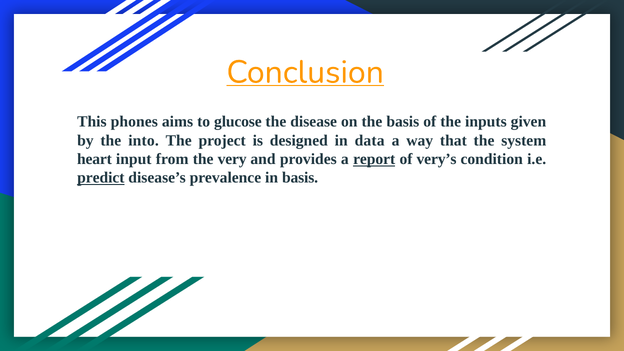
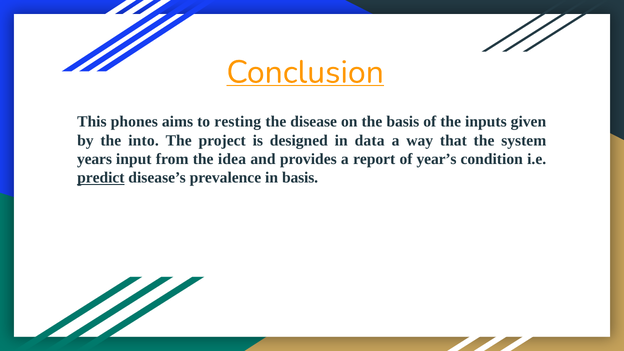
glucose: glucose -> resting
heart: heart -> years
very: very -> idea
report underline: present -> none
very’s: very’s -> year’s
